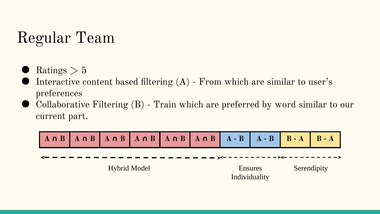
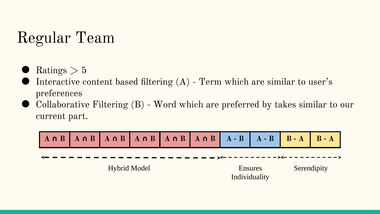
From: From -> Term
Train: Train -> Word
word: word -> takes
